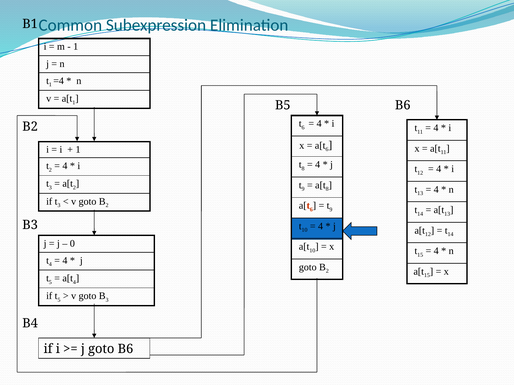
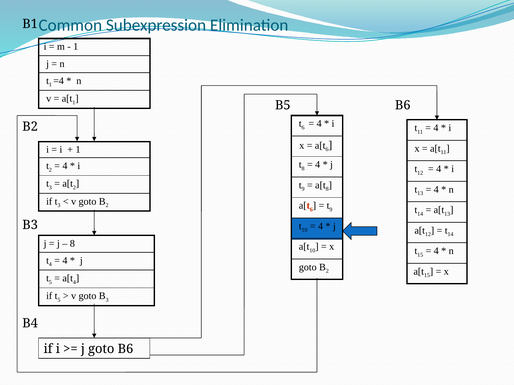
0 at (72, 244): 0 -> 8
